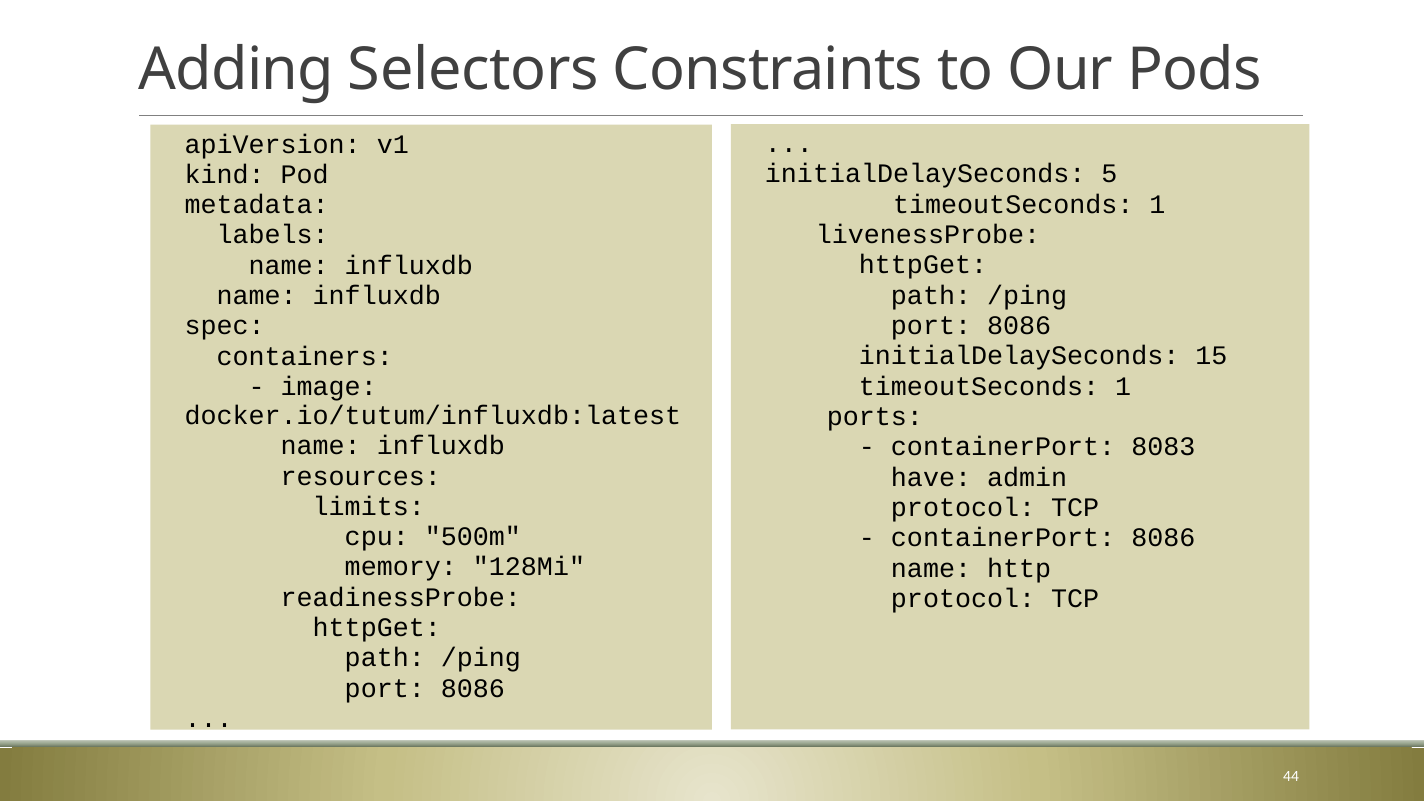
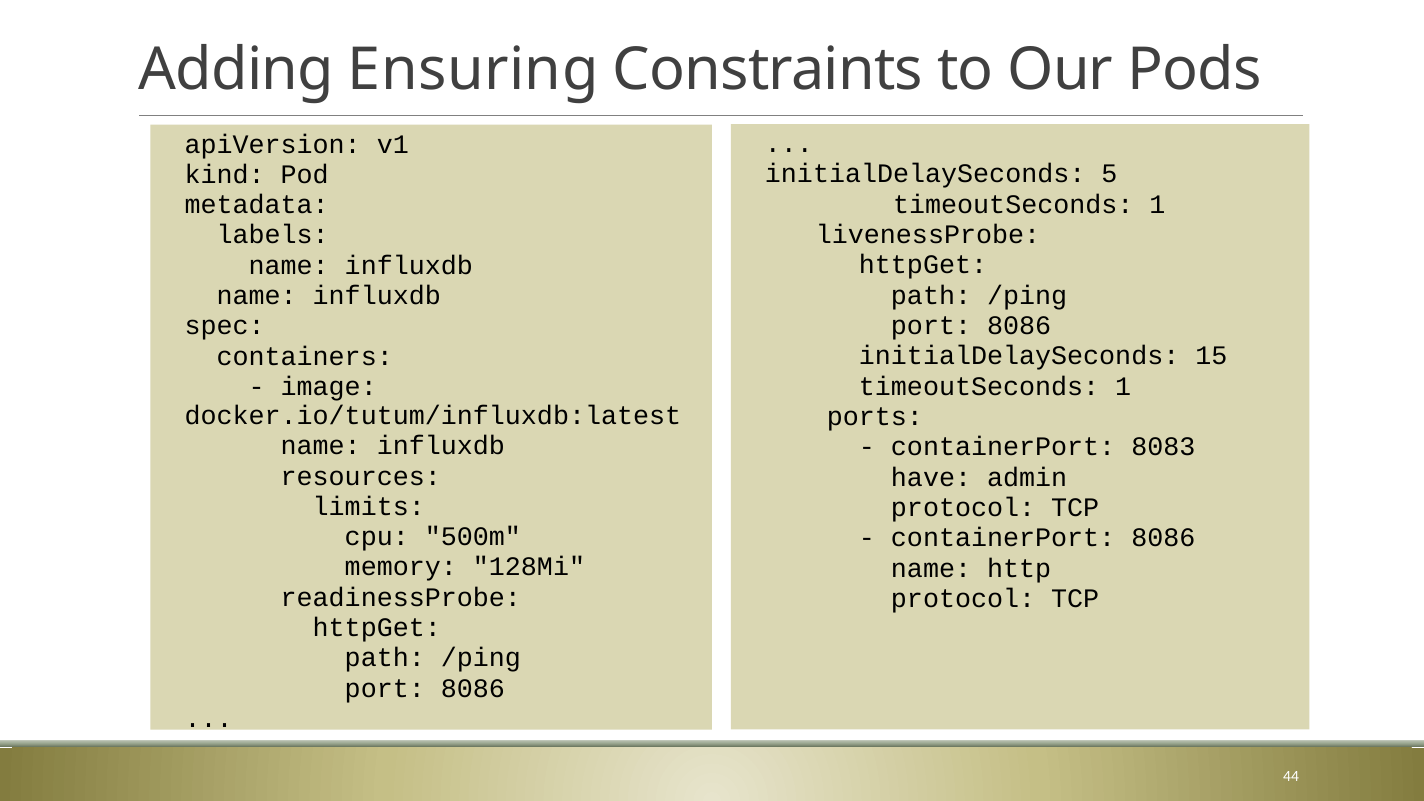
Selectors: Selectors -> Ensuring
